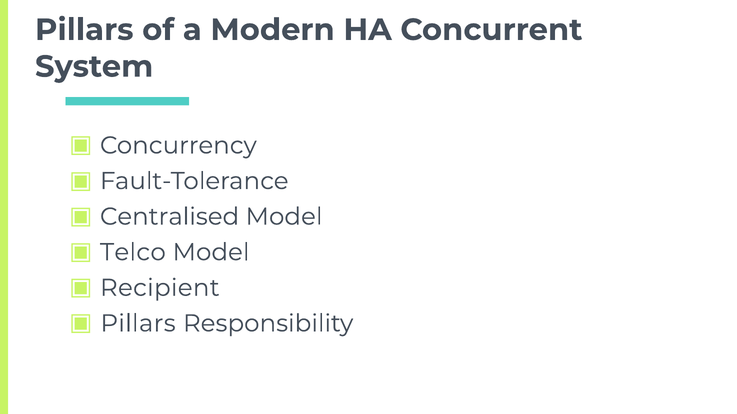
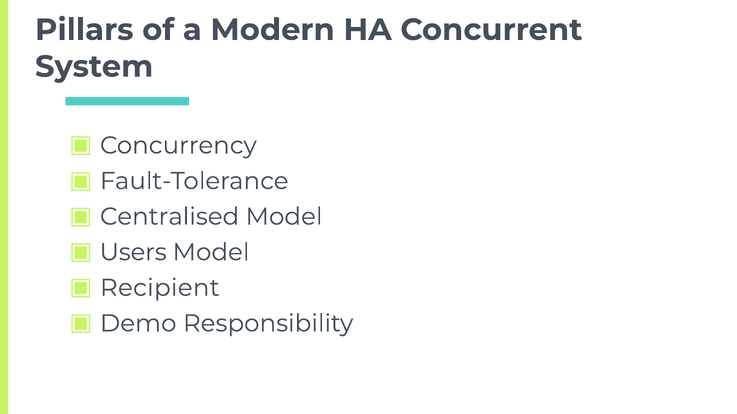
Telco: Telco -> Users
Pillars at (138, 324): Pillars -> Demo
